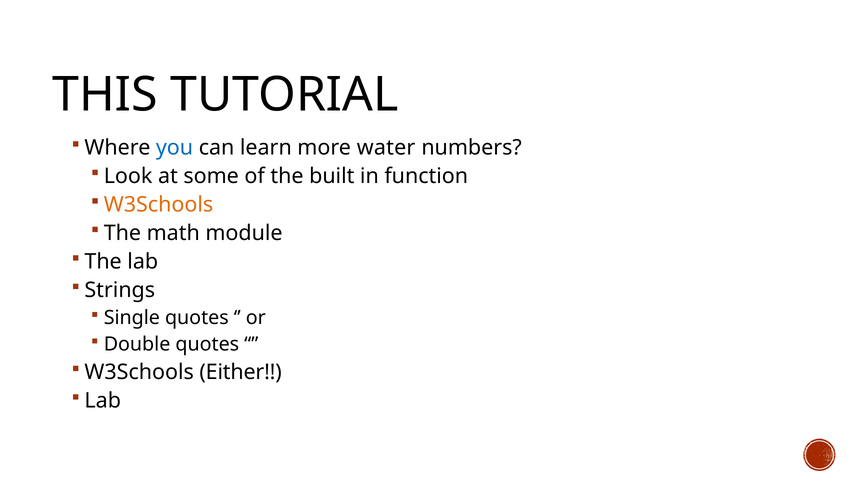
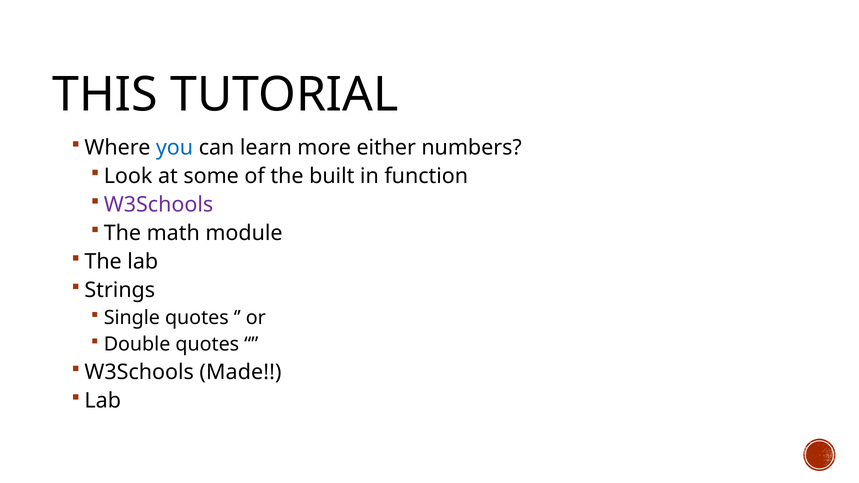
water: water -> either
W3Schools at (159, 205) colour: orange -> purple
Either: Either -> Made
